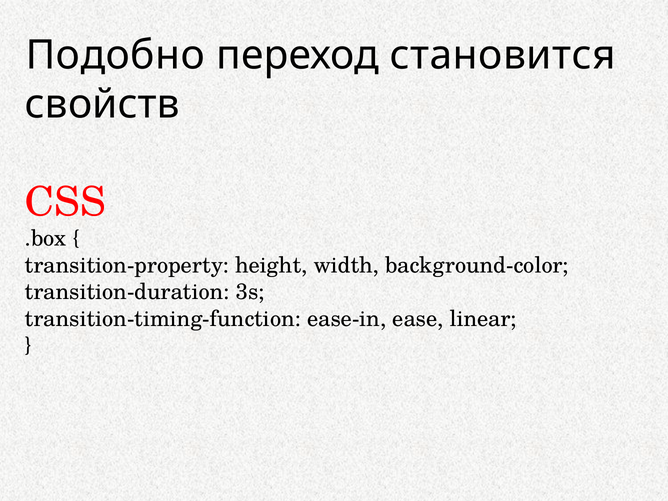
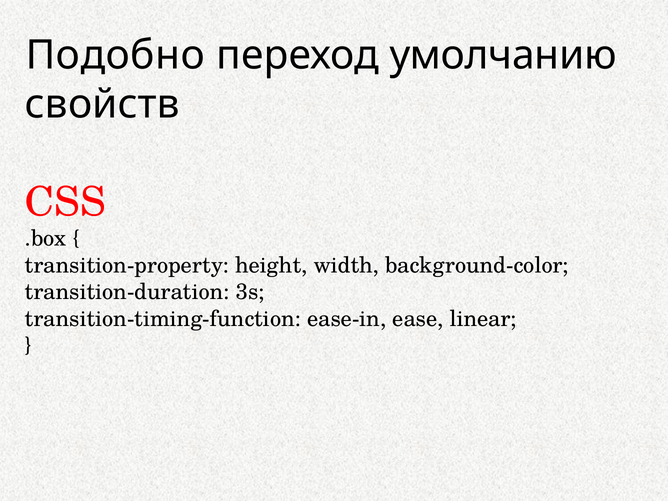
становится: становится -> умолчанию
